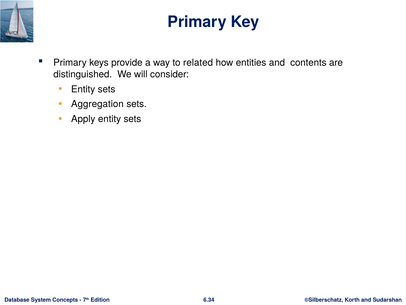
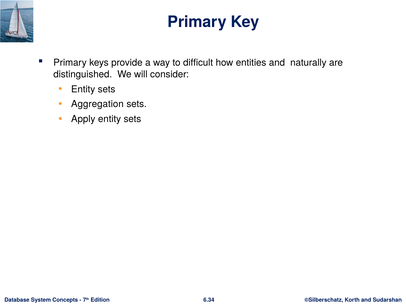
related: related -> difficult
contents: contents -> naturally
